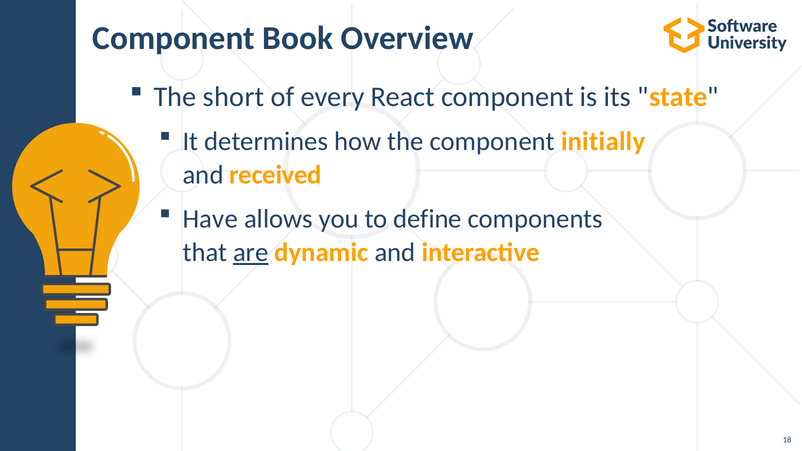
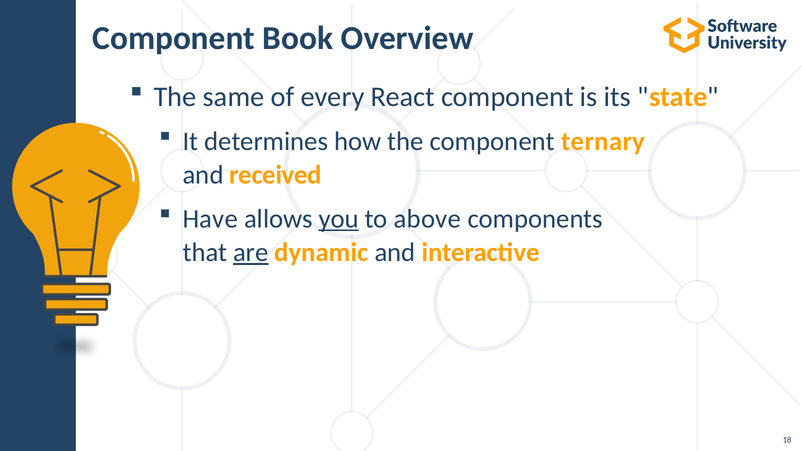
short: short -> same
initially: initially -> ternary
you underline: none -> present
define: define -> above
